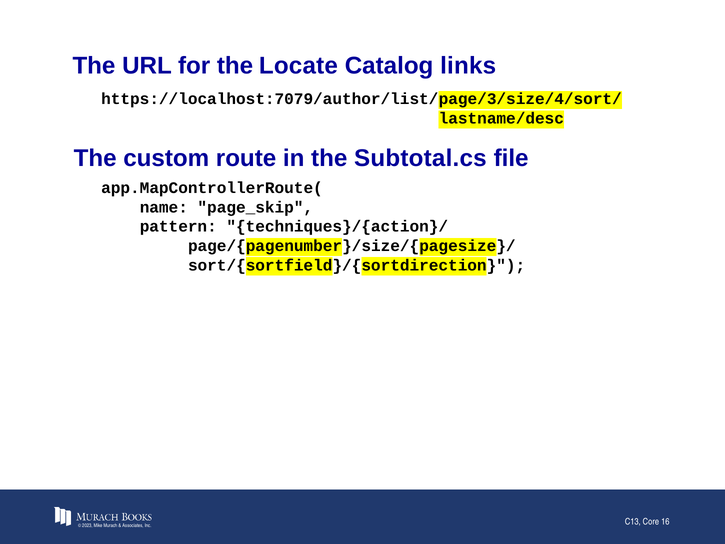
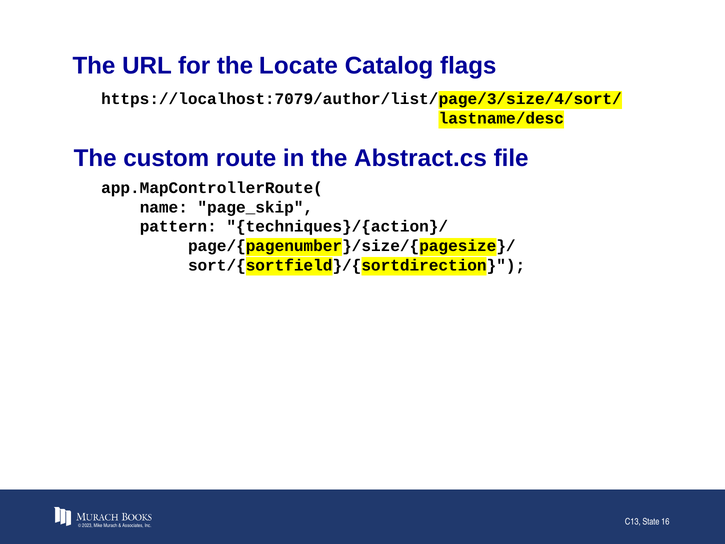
links: links -> flags
Subtotal.cs: Subtotal.cs -> Abstract.cs
Core: Core -> State
